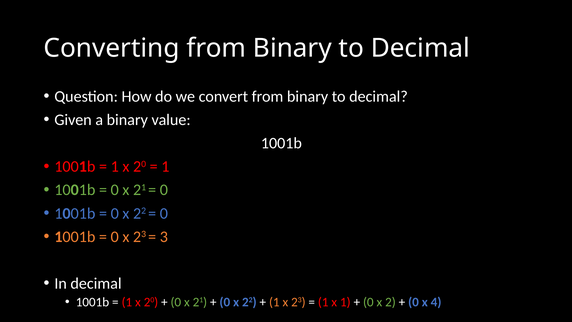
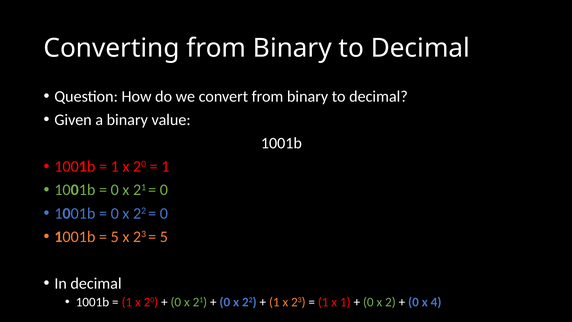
0 at (115, 237): 0 -> 5
3 at (164, 237): 3 -> 5
